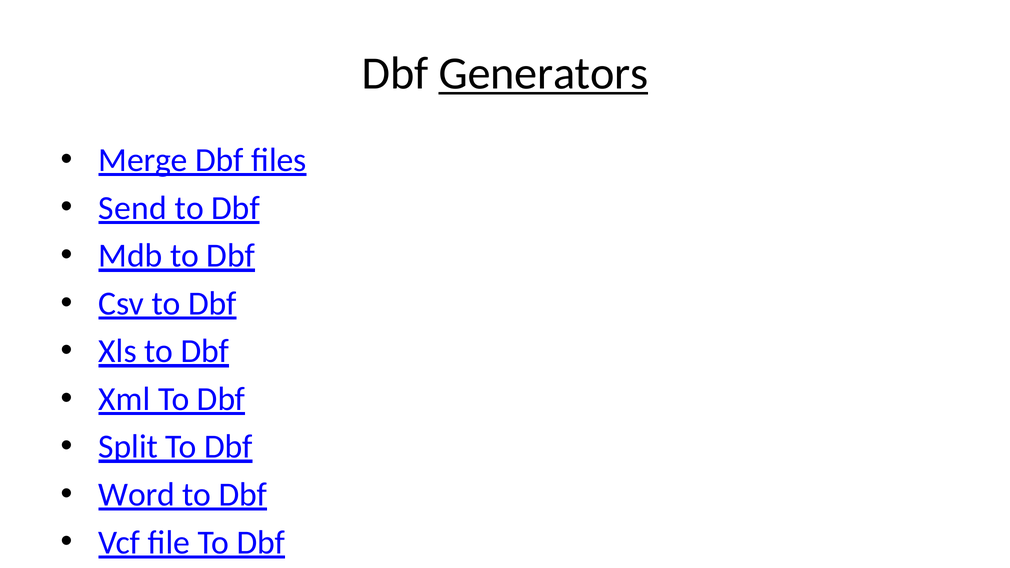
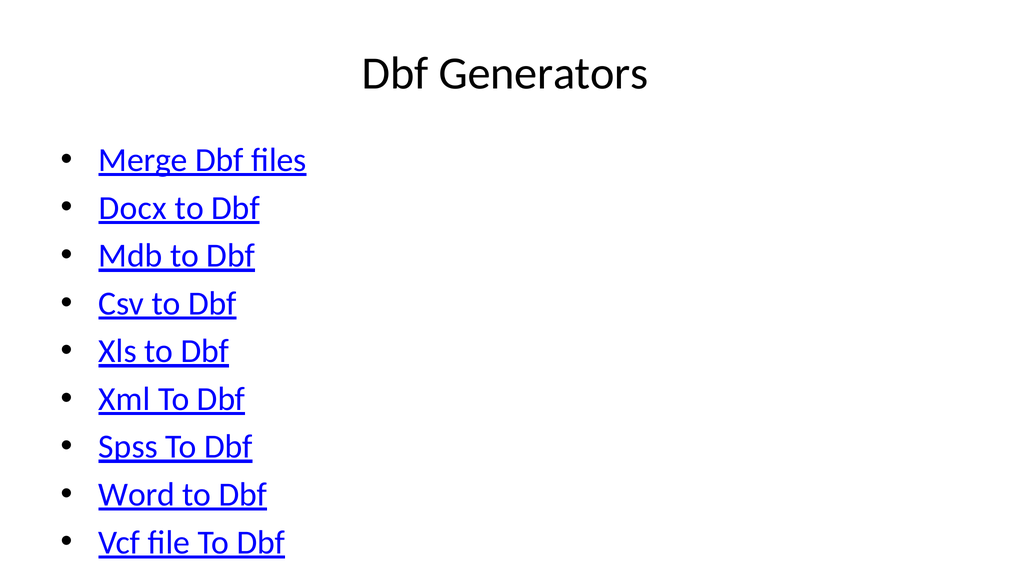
Generators underline: present -> none
Send: Send -> Docx
Split: Split -> Spss
